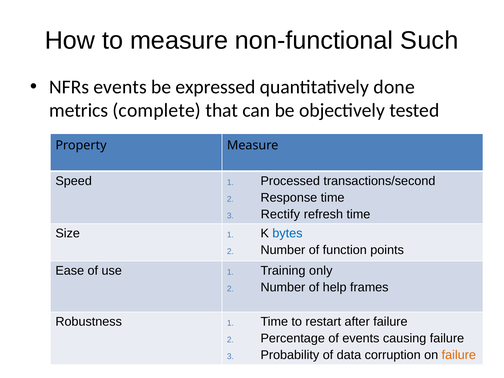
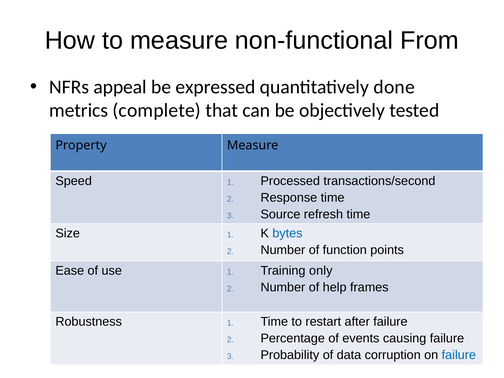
Such: Such -> From
NFRs events: events -> appeal
Rectify: Rectify -> Source
failure at (459, 355) colour: orange -> blue
